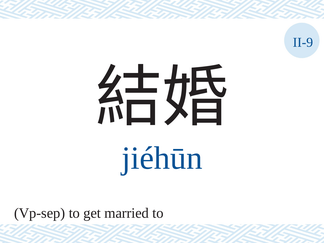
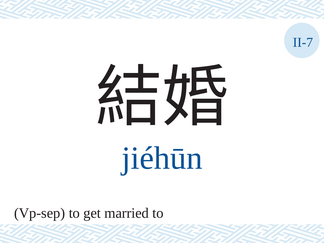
II-9: II-9 -> II-7
